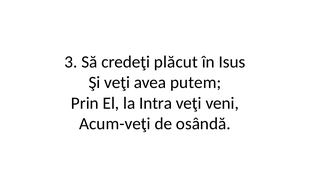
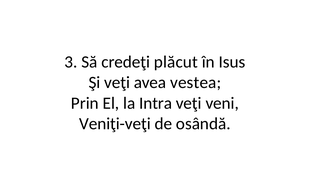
putem: putem -> vestea
Acum-veţi: Acum-veţi -> Veniţi-veţi
